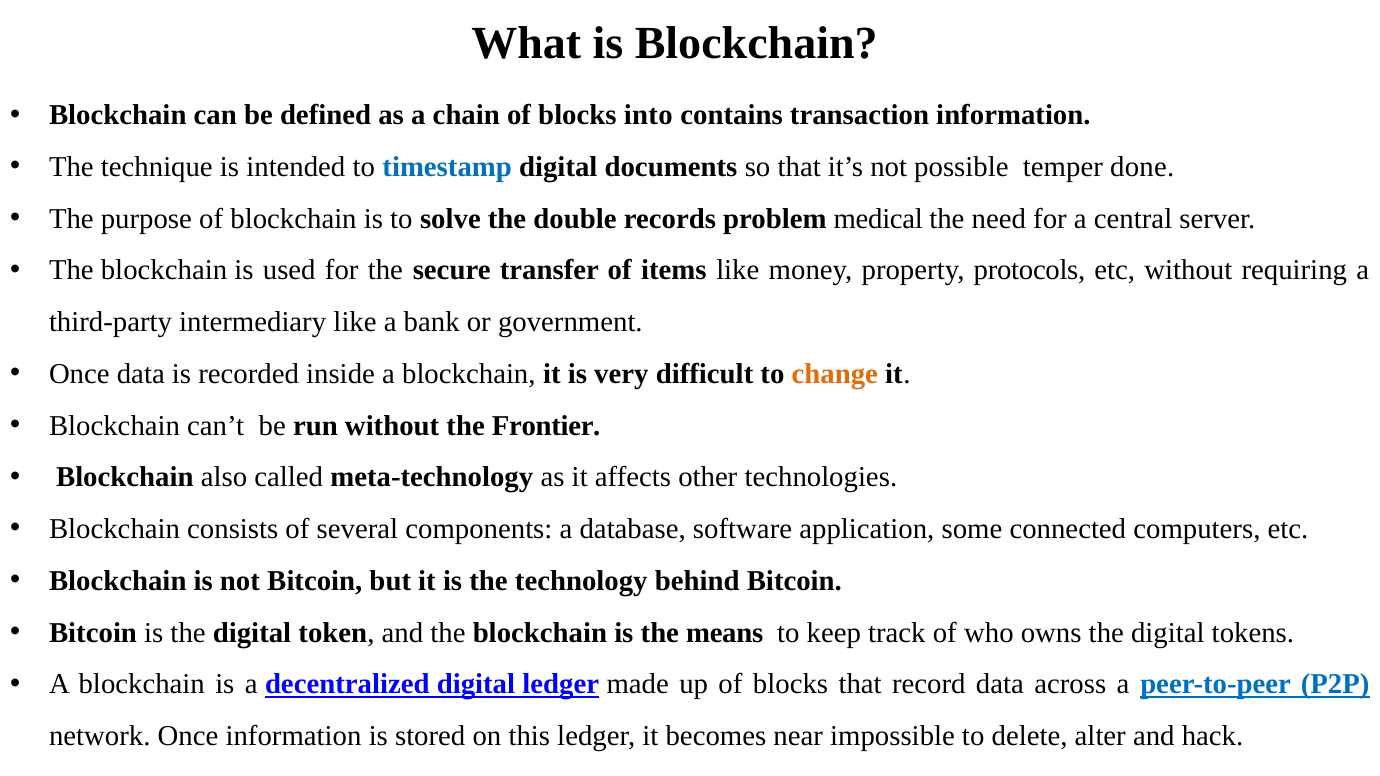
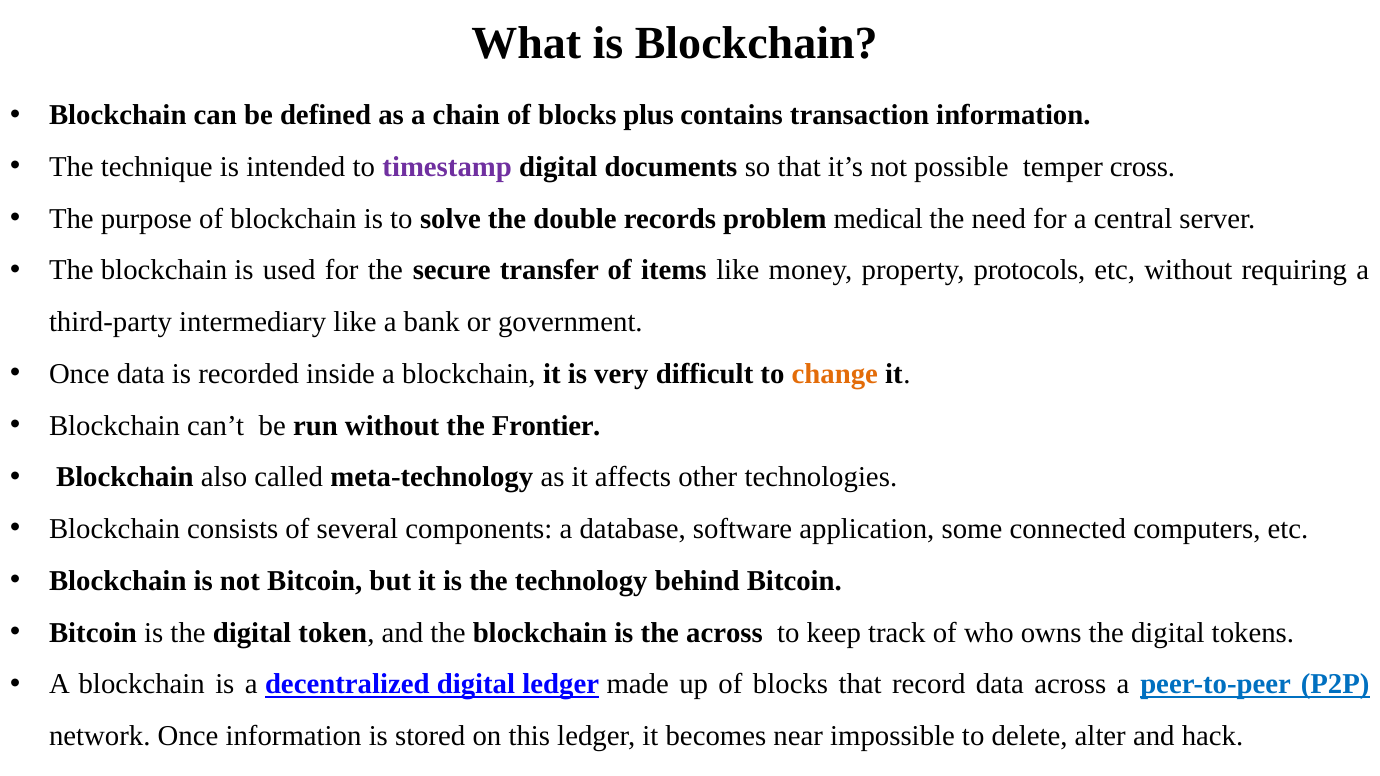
into: into -> plus
timestamp colour: blue -> purple
done: done -> cross
the means: means -> across
